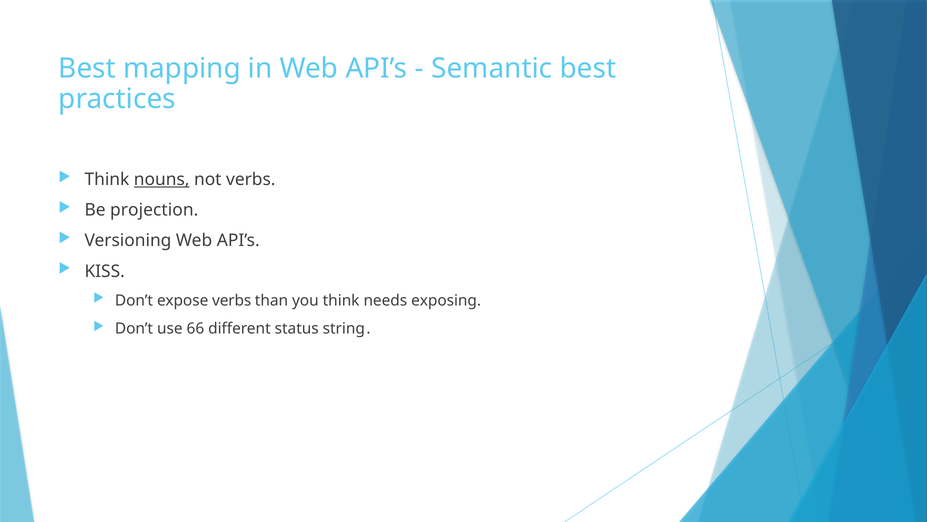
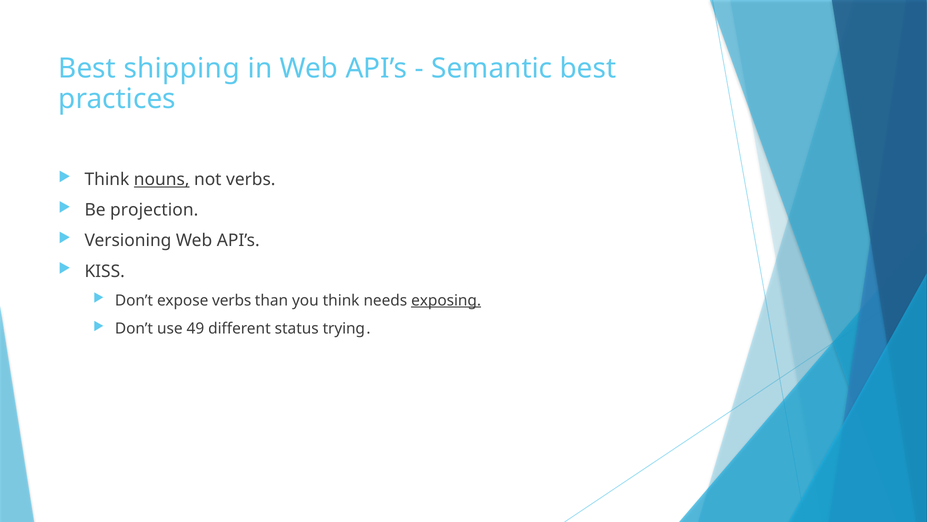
mapping: mapping -> shipping
exposing underline: none -> present
66: 66 -> 49
string: string -> trying
